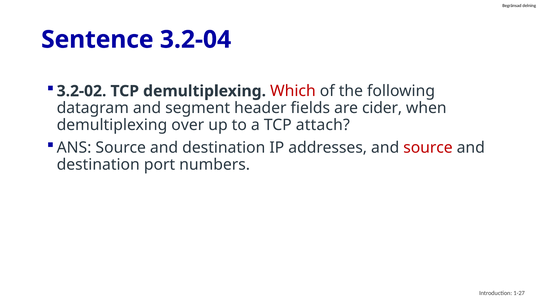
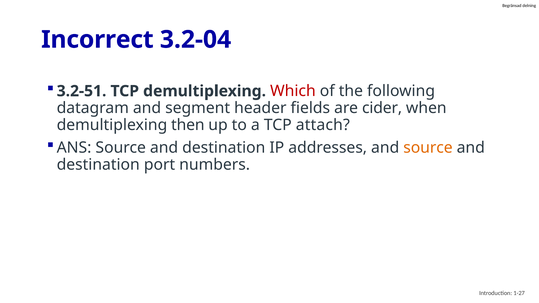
Sentence: Sentence -> Incorrect
3.2-02: 3.2-02 -> 3.2-51
over: over -> then
source at (428, 148) colour: red -> orange
